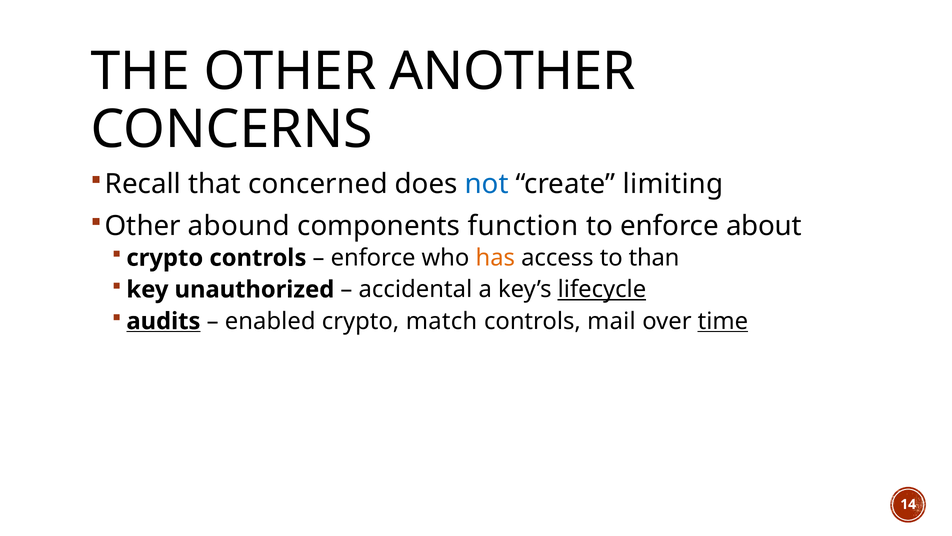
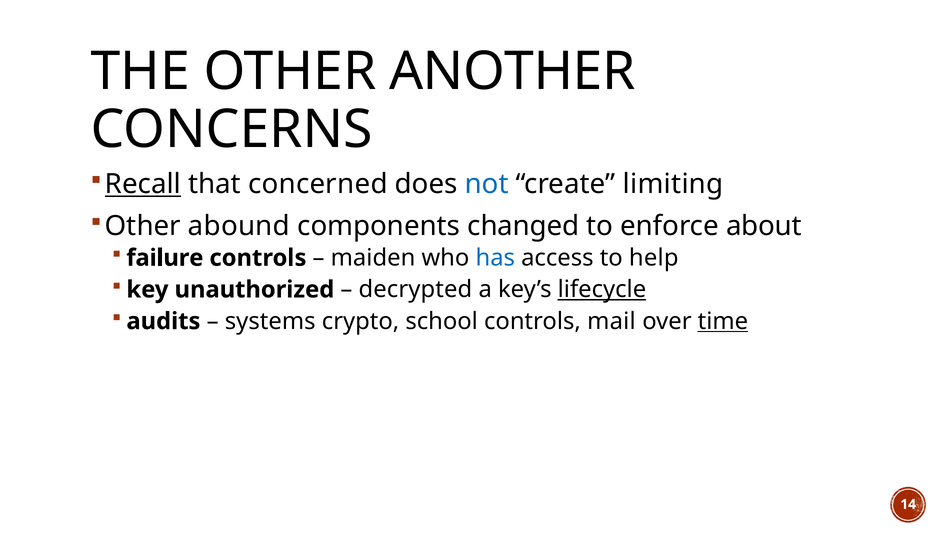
Recall underline: none -> present
function: function -> changed
crypto at (165, 258): crypto -> failure
enforce at (373, 258): enforce -> maiden
has colour: orange -> blue
than: than -> help
accidental: accidental -> decrypted
audits underline: present -> none
enabled: enabled -> systems
match: match -> school
